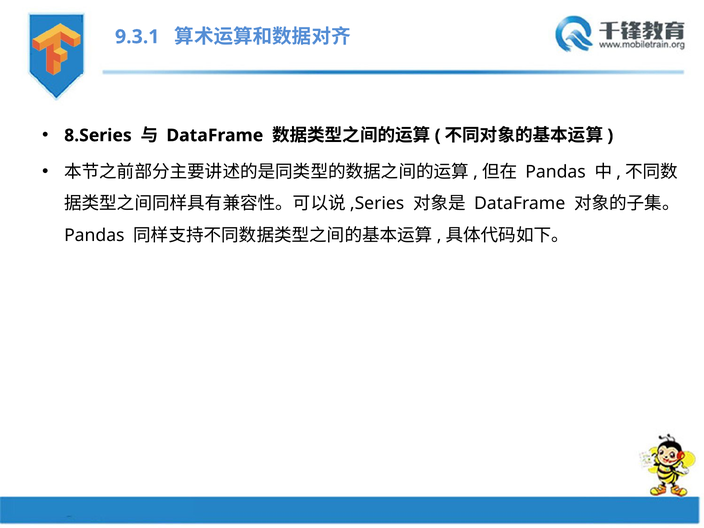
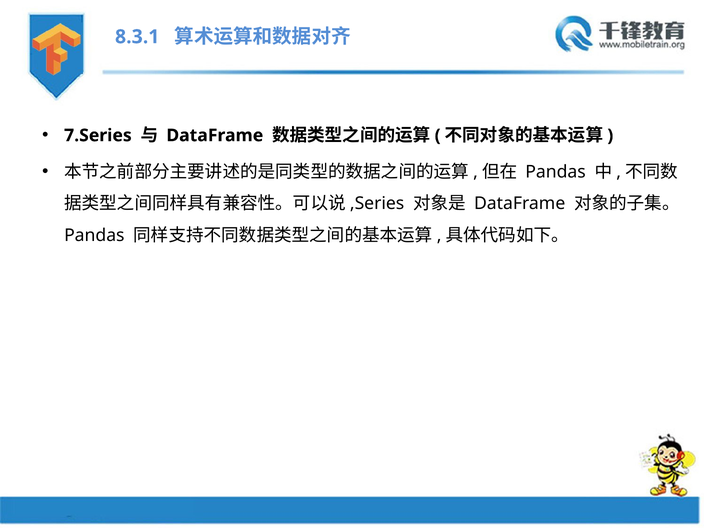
9.3.1: 9.3.1 -> 8.3.1
8.Series: 8.Series -> 7.Series
